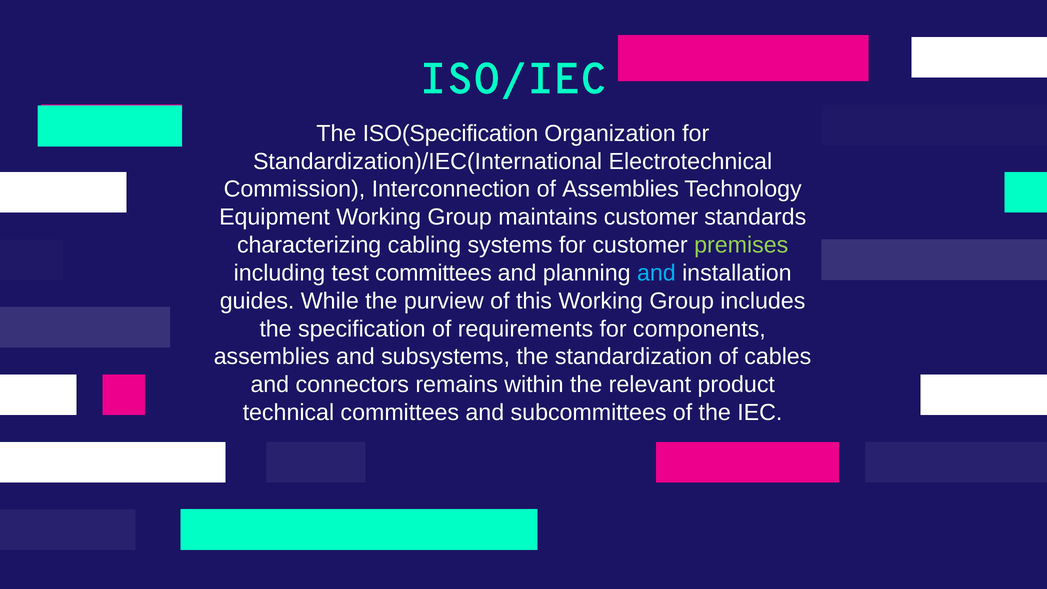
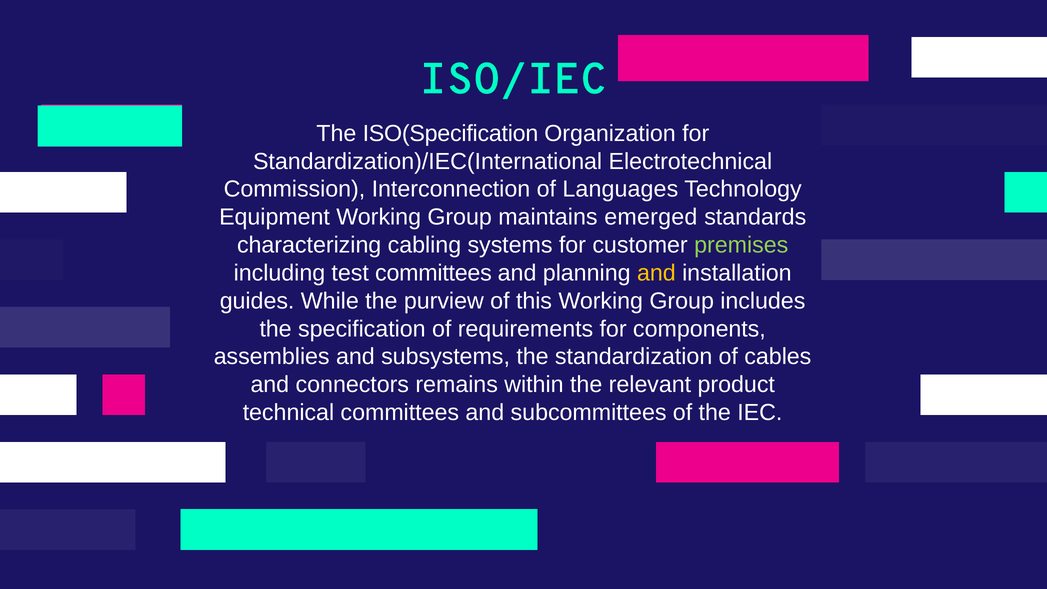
of Assemblies: Assemblies -> Languages
maintains customer: customer -> emerged
and at (656, 273) colour: light blue -> yellow
